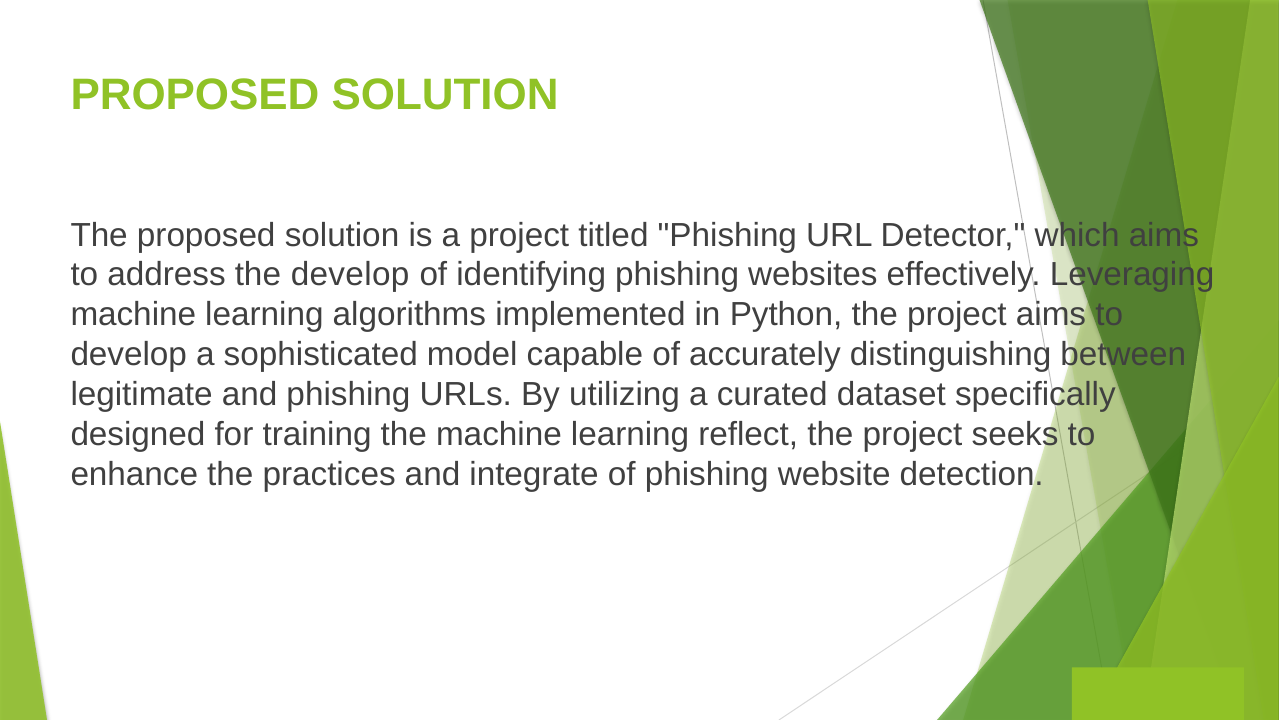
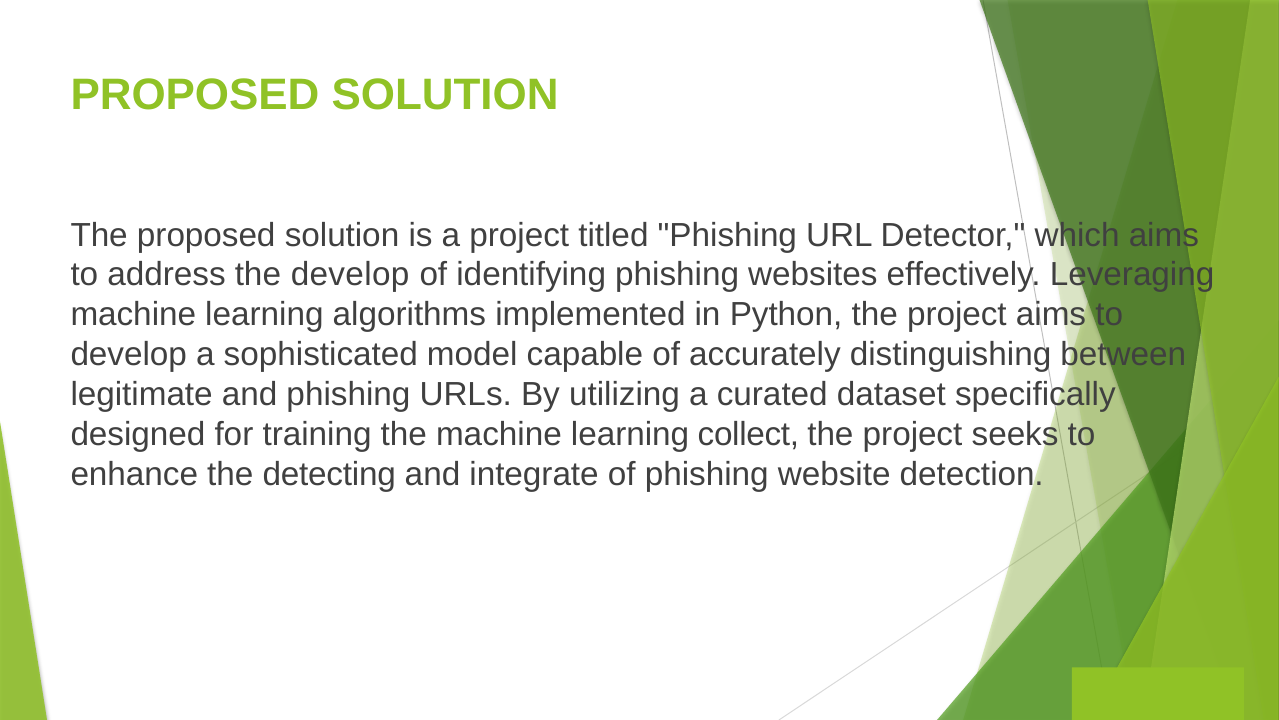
reflect: reflect -> collect
practices: practices -> detecting
